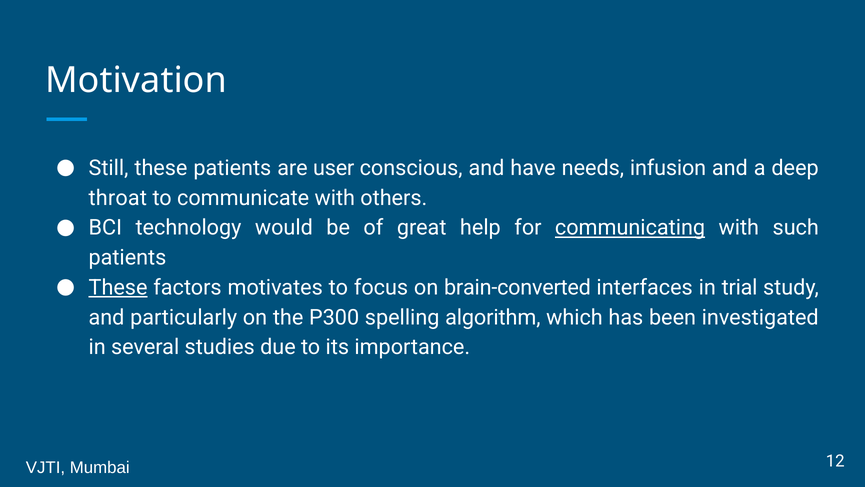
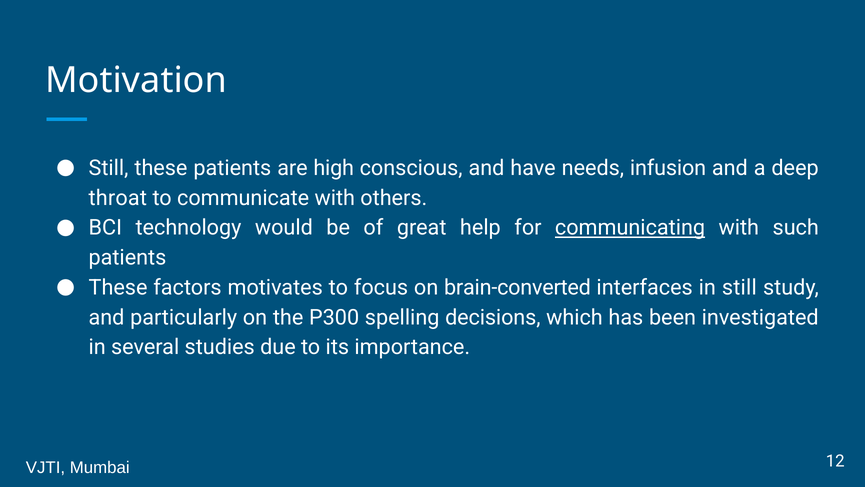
user: user -> high
These at (118, 287) underline: present -> none
in trial: trial -> still
algorithm: algorithm -> decisions
